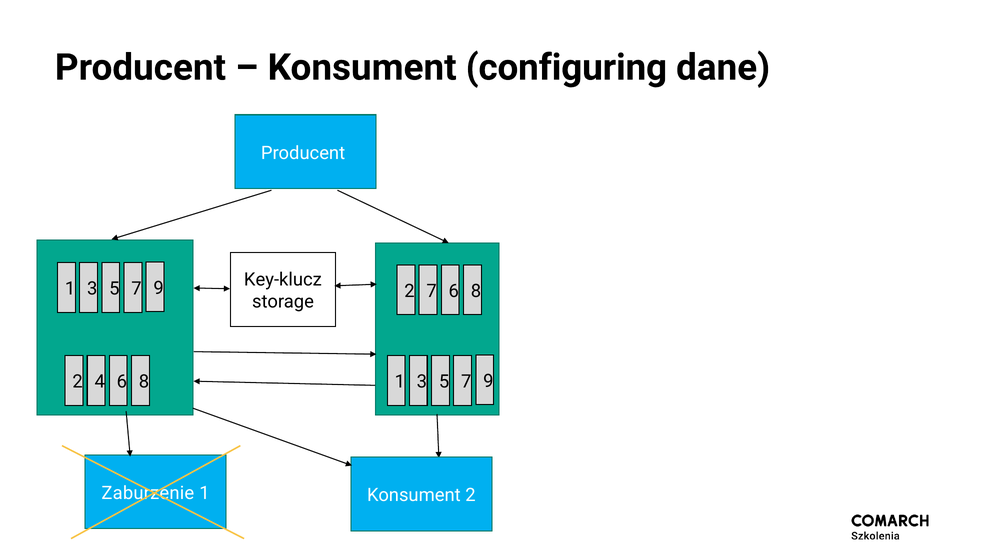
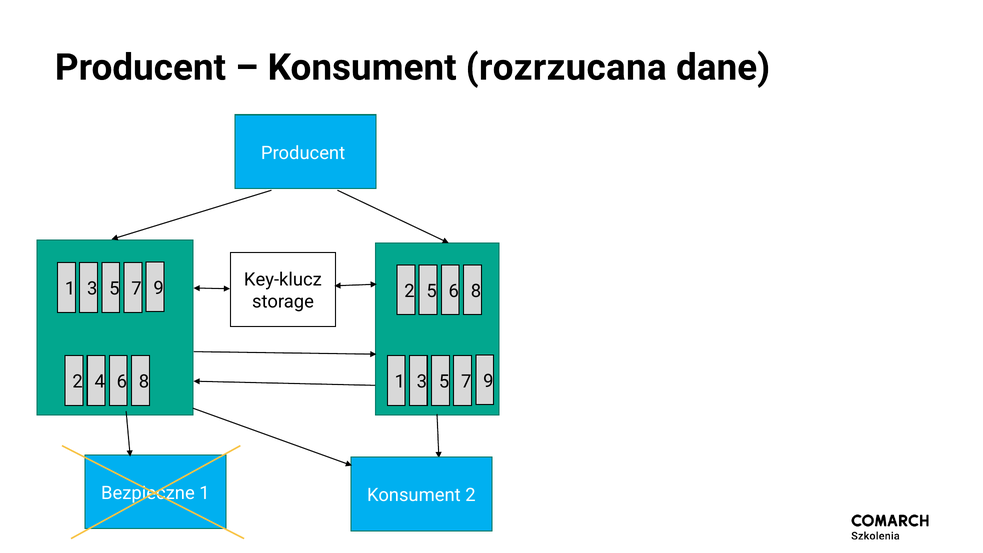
configuring: configuring -> rozrzucana
2 7: 7 -> 5
Zaburzenie: Zaburzenie -> Bezpieczne
